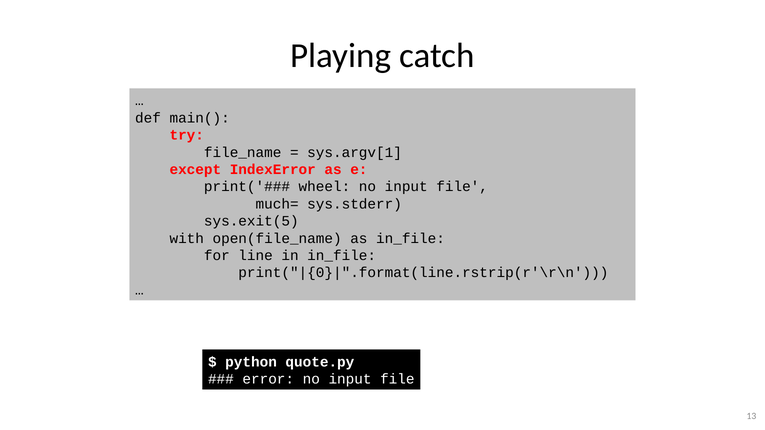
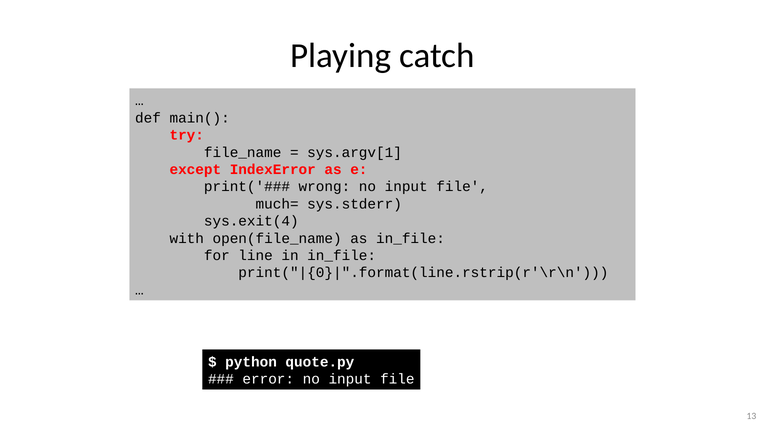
wheel: wheel -> wrong
sys.exit(5: sys.exit(5 -> sys.exit(4
